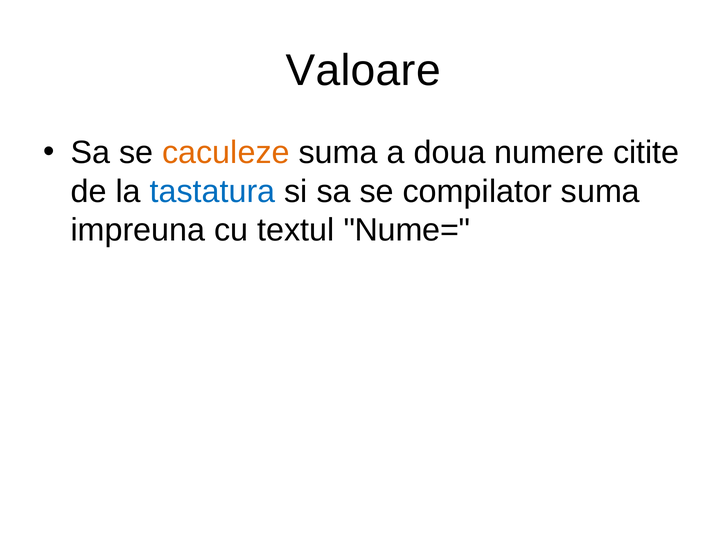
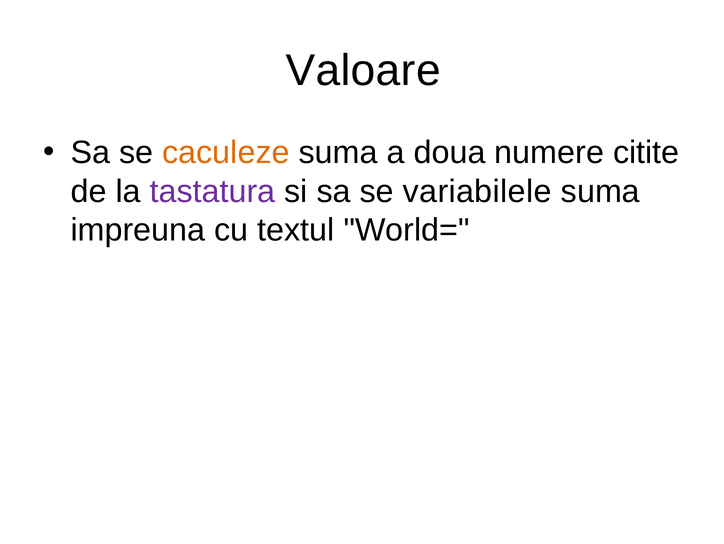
tastatura colour: blue -> purple
compilator: compilator -> variabilele
Nume=: Nume= -> World=
